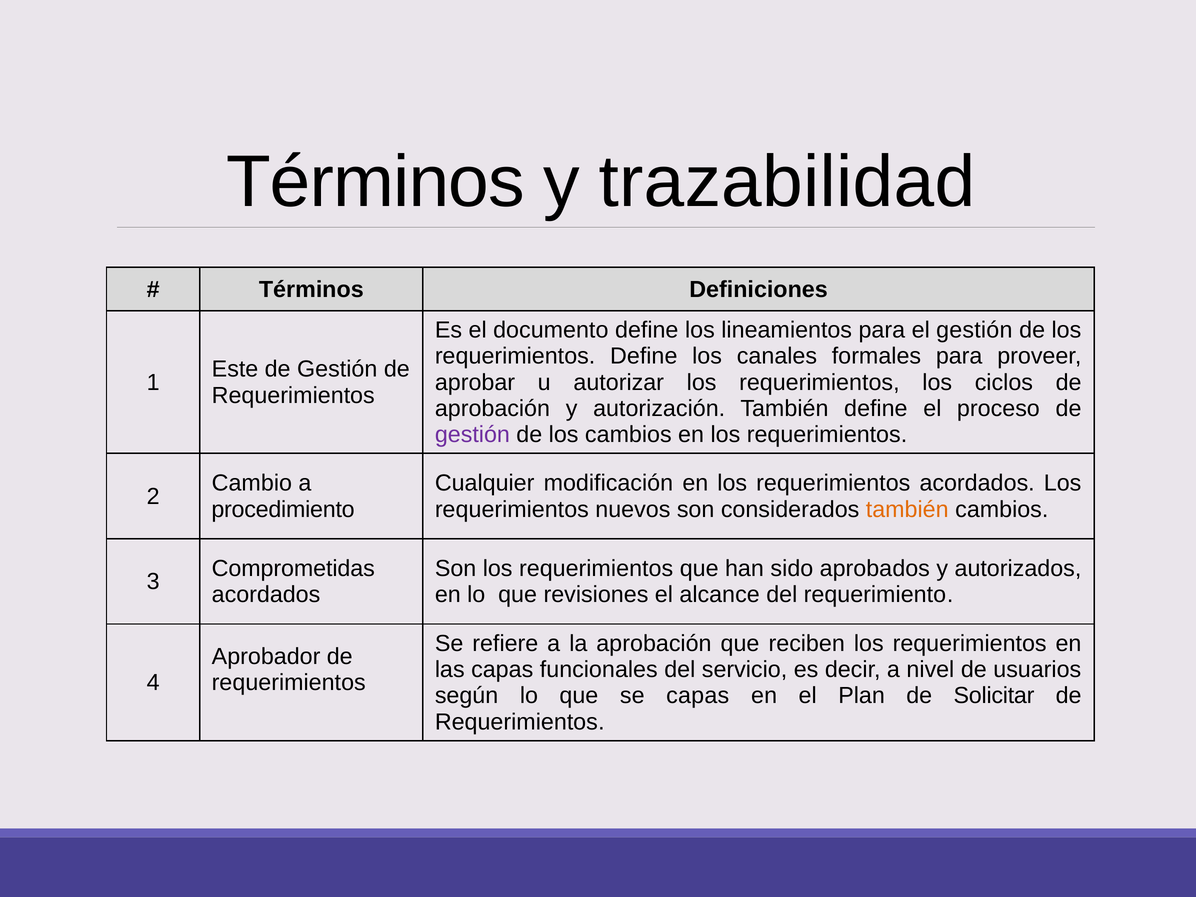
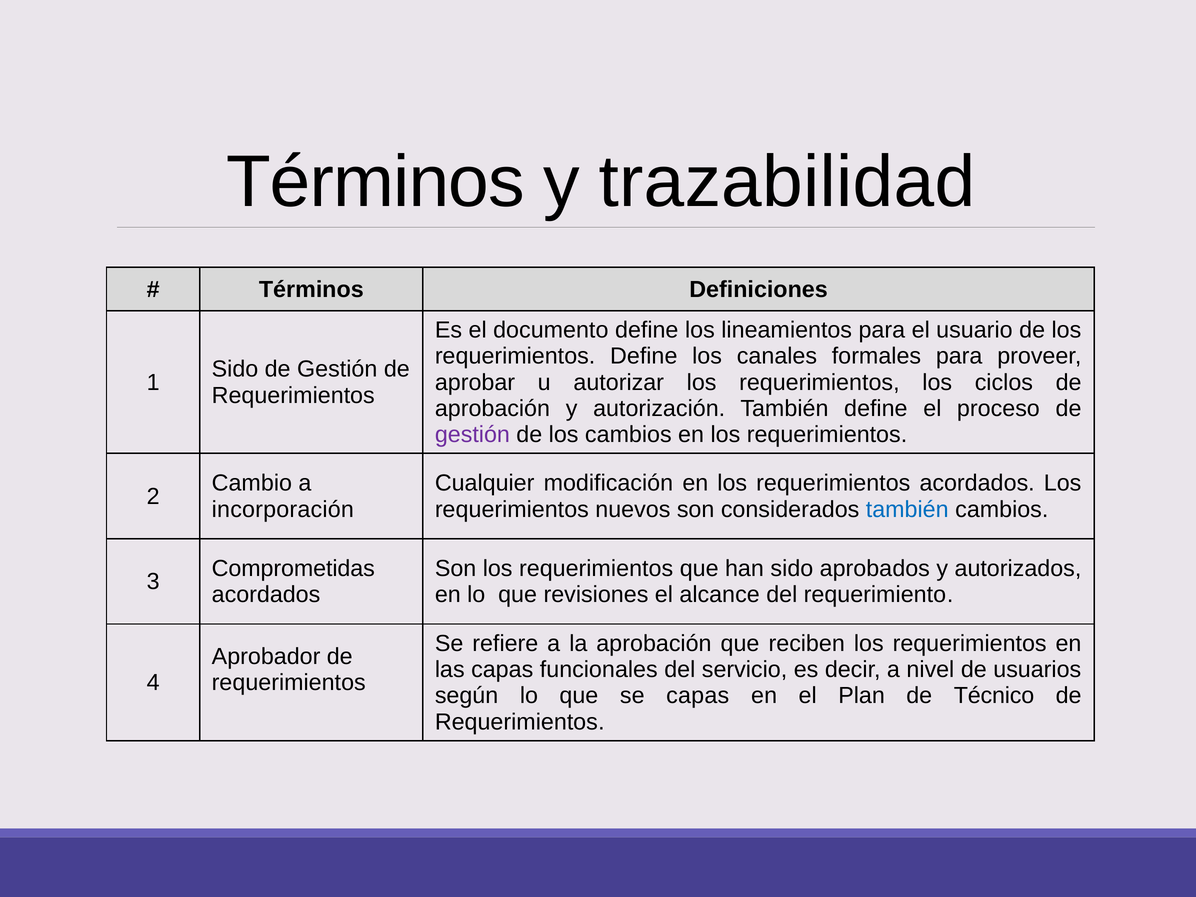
el gestión: gestión -> usuario
Este at (235, 369): Este -> Sido
procedimiento: procedimiento -> incorporación
también at (907, 509) colour: orange -> blue
Solicitar: Solicitar -> Técnico
